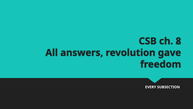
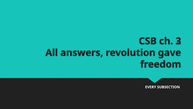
8: 8 -> 3
